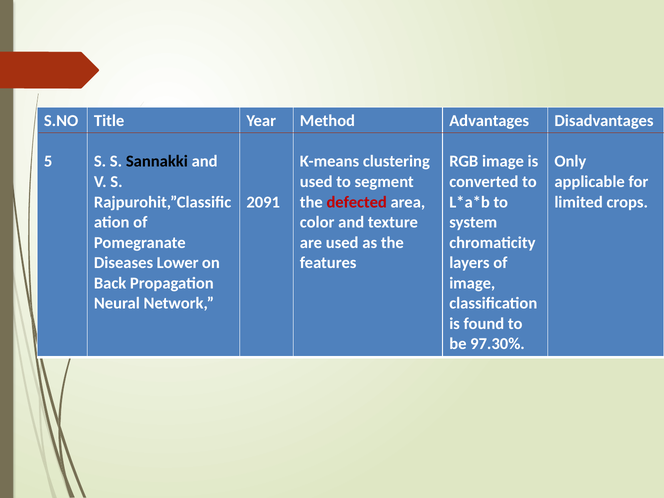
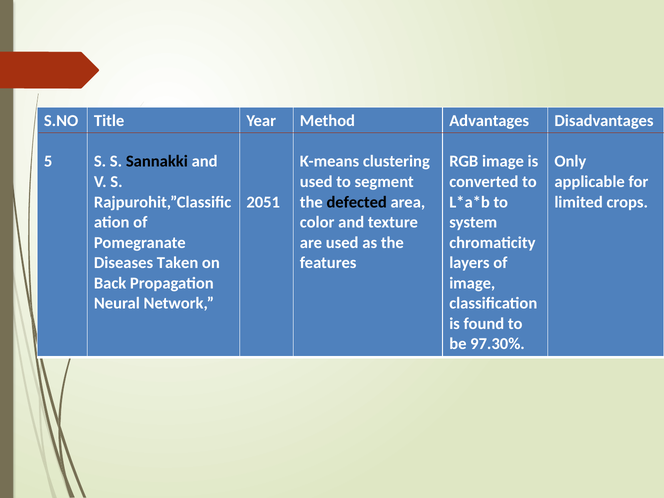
2091: 2091 -> 2051
defected colour: red -> black
Lower: Lower -> Taken
